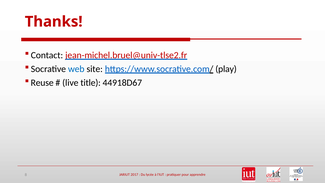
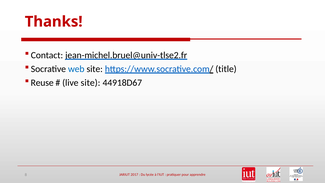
jean-michel.bruel@univ-tlse2.fr colour: red -> black
play: play -> title
live title: title -> site
